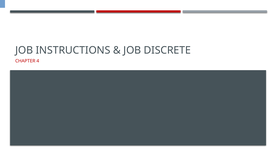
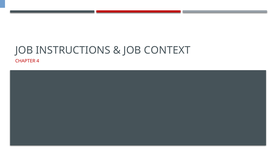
DISCRETE: DISCRETE -> CONTEXT
